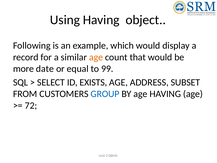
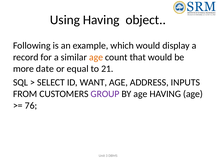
99: 99 -> 21
EXISTS: EXISTS -> WANT
SUBSET: SUBSET -> INPUTS
GROUP colour: blue -> purple
72: 72 -> 76
